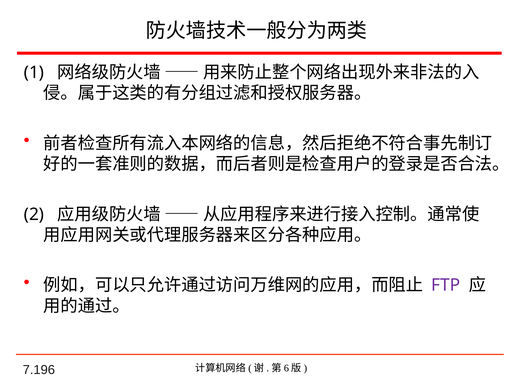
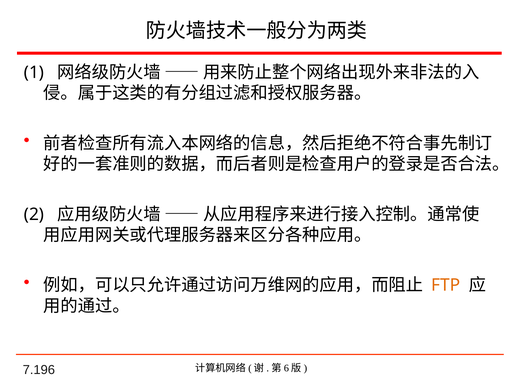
FTP colour: purple -> orange
